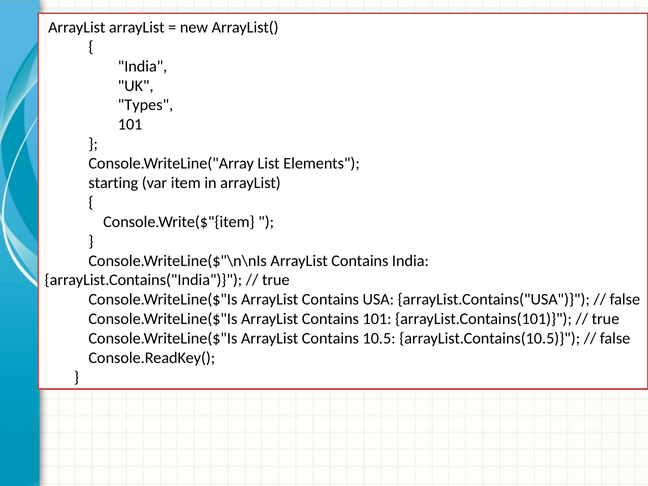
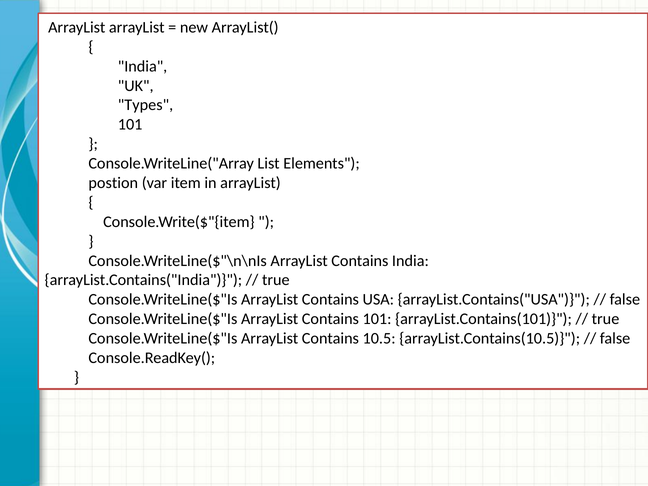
starting: starting -> postion
